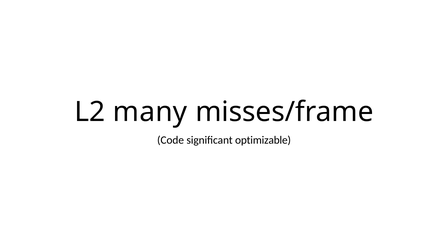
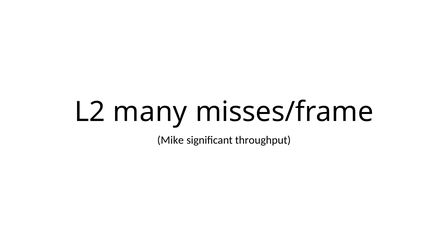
Code: Code -> Mike
optimizable: optimizable -> throughput
